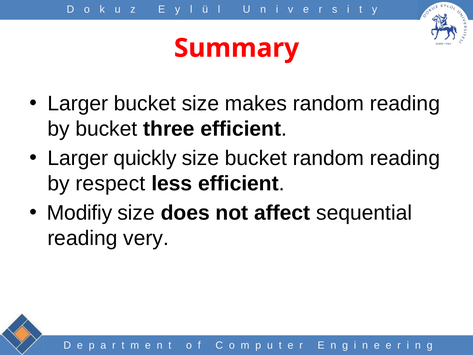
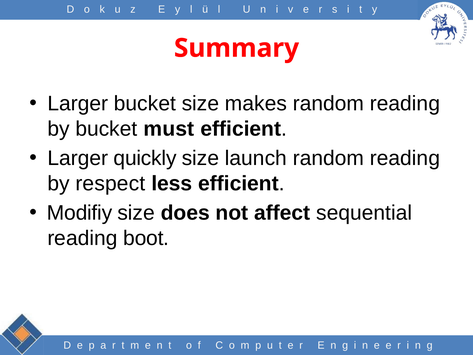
three: three -> must
size bucket: bucket -> launch
very: very -> boot
